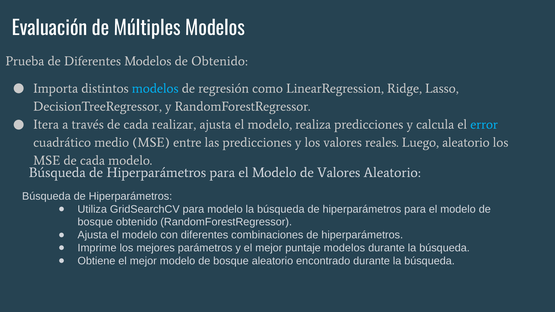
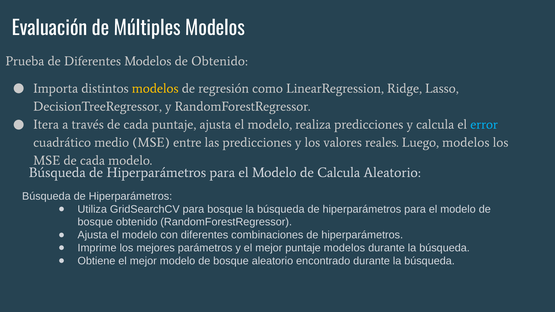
modelos at (155, 88) colour: light blue -> yellow
cada realizar: realizar -> puntaje
Luego aleatorio: aleatorio -> modelos
de Valores: Valores -> Calcula
para modelo: modelo -> bosque
